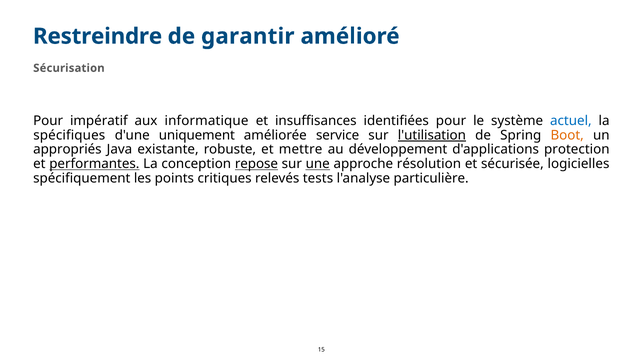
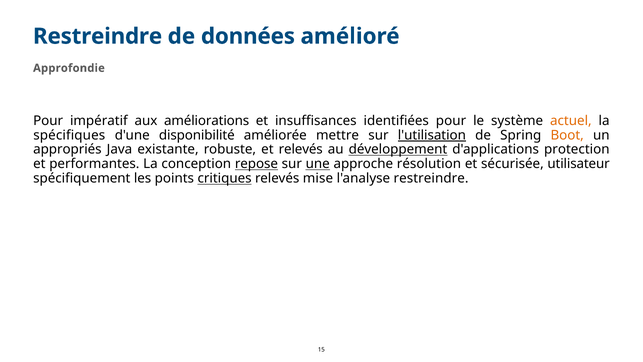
garantir: garantir -> données
Sécurisation: Sécurisation -> Approfondie
informatique: informatique -> améliorations
actuel colour: blue -> orange
uniquement: uniquement -> disponibilité
service: service -> mettre
et mettre: mettre -> relevés
développement underline: none -> present
performantes underline: present -> none
logicielles: logicielles -> utilisateur
critiques underline: none -> present
tests: tests -> mise
l'analyse particulière: particulière -> restreindre
